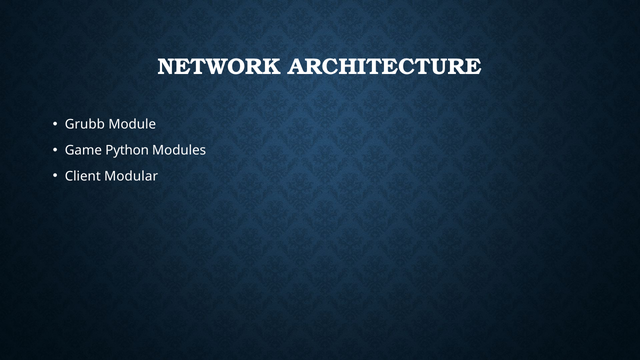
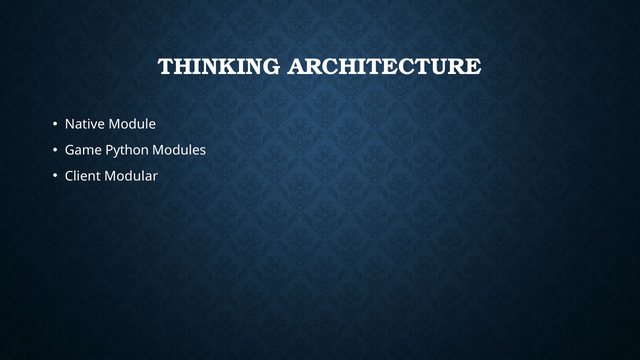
NETWORK: NETWORK -> THINKING
Grubb: Grubb -> Native
